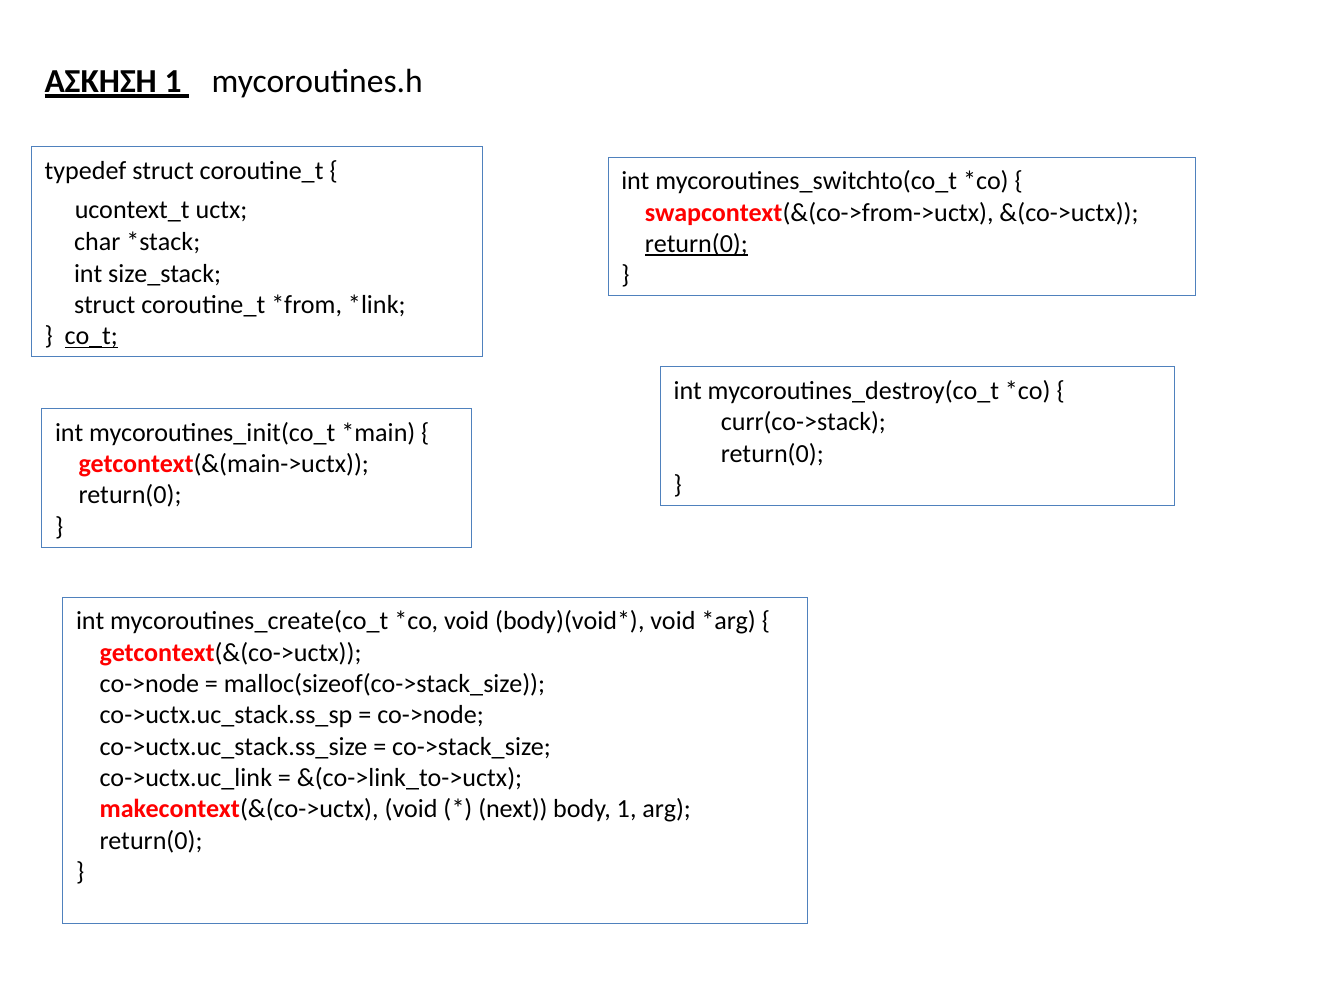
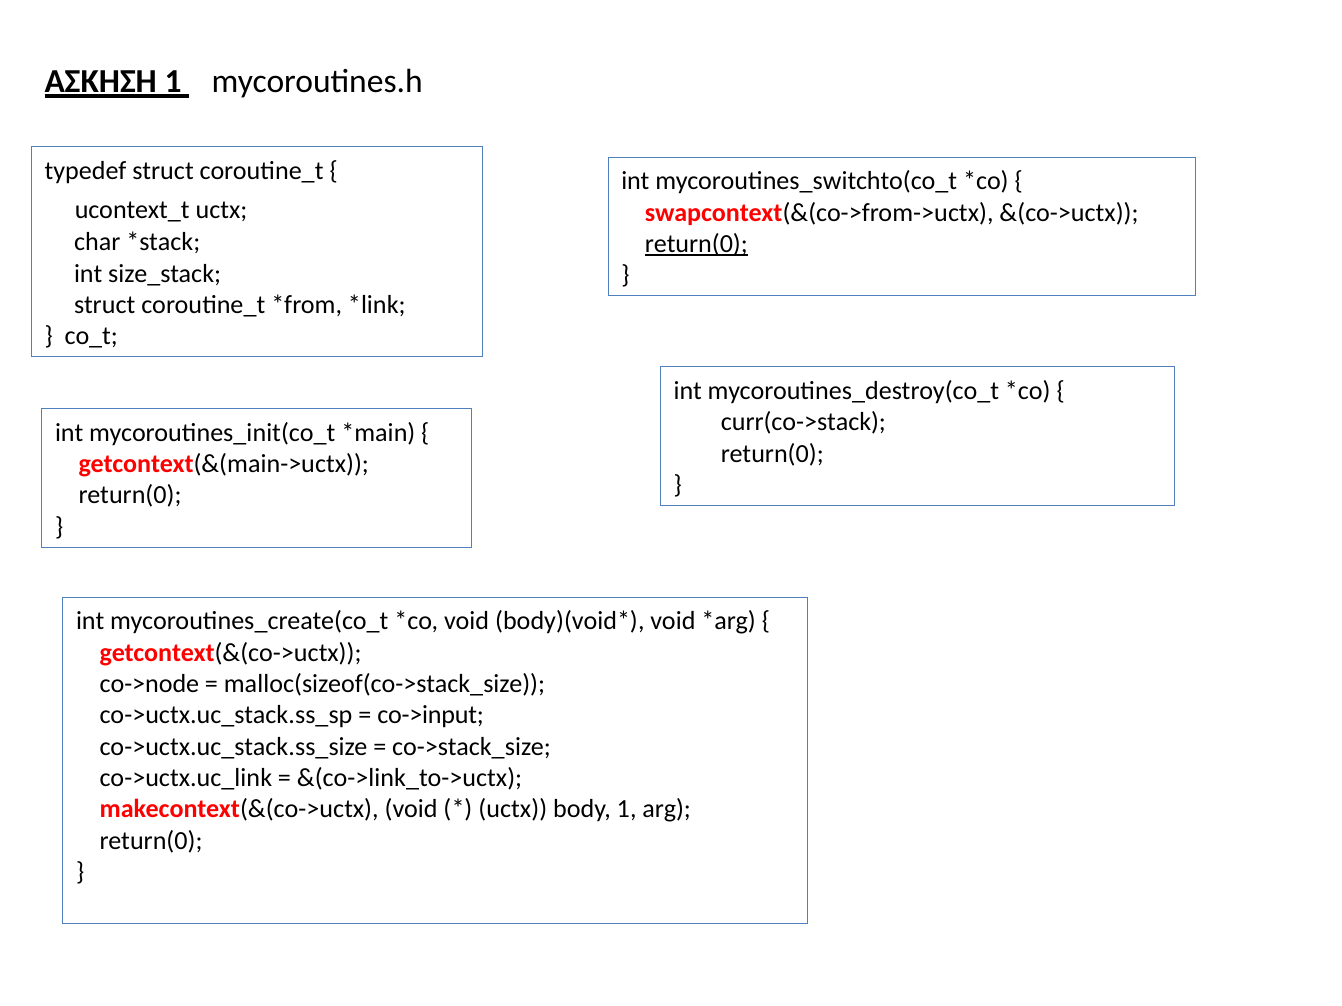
co_t underline: present -> none
co->node at (431, 716): co->node -> co->input
next at (513, 810): next -> uctx
